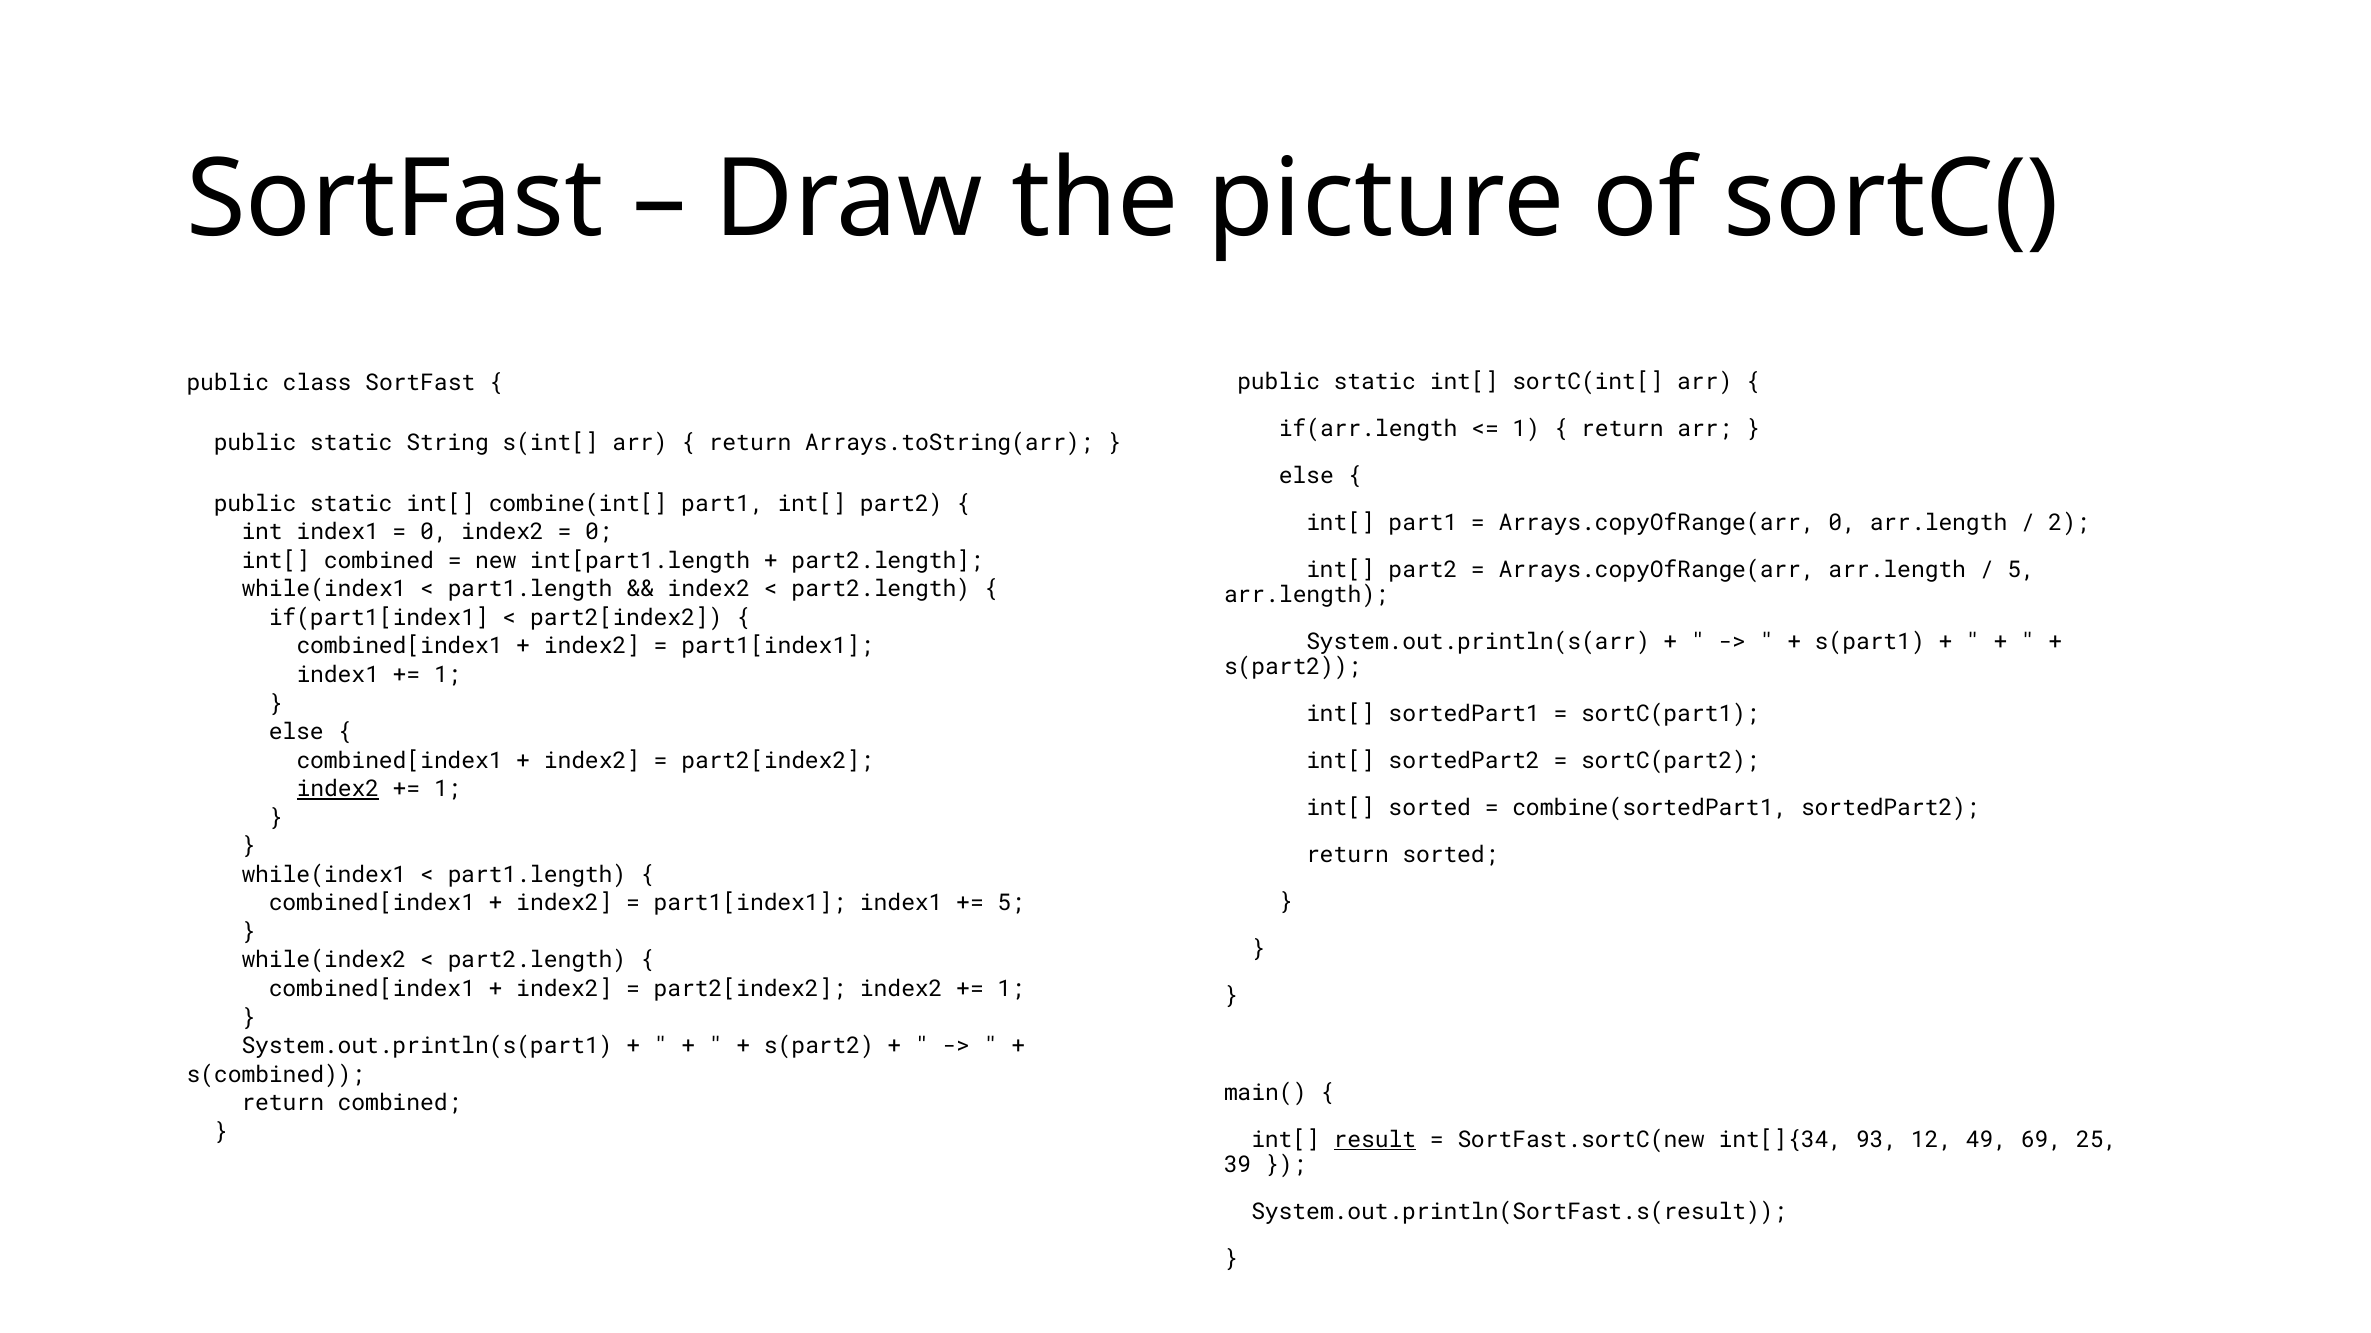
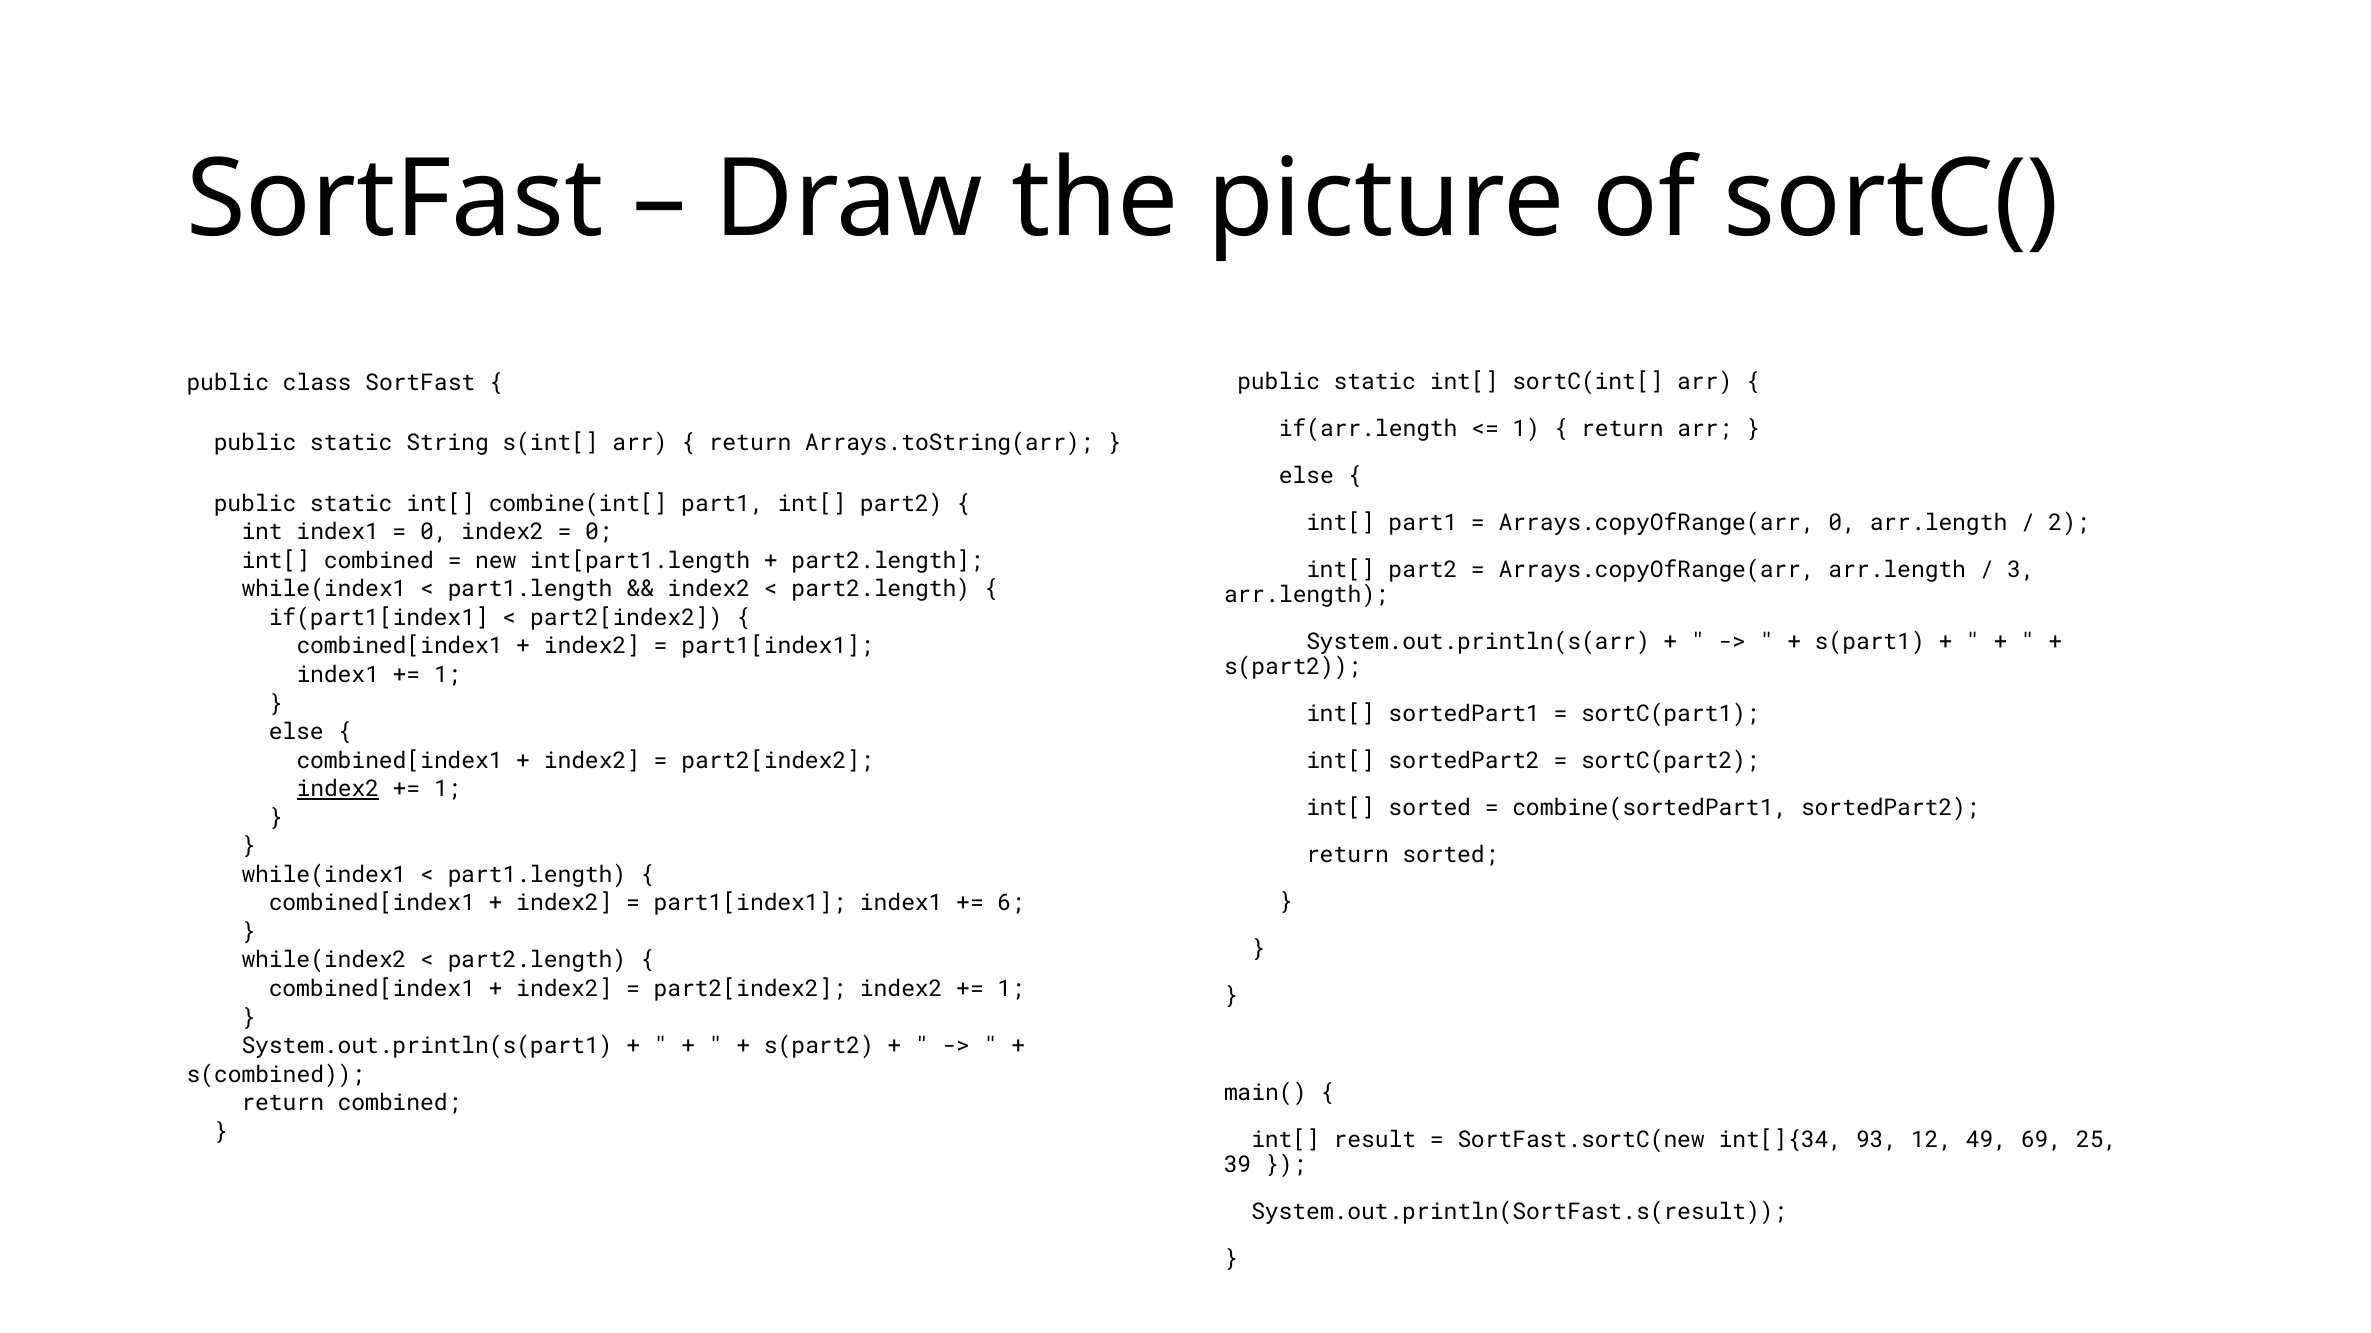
5 at (2021, 570): 5 -> 3
5 at (1011, 904): 5 -> 6
result underline: present -> none
